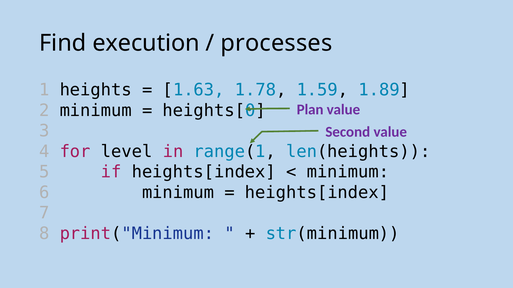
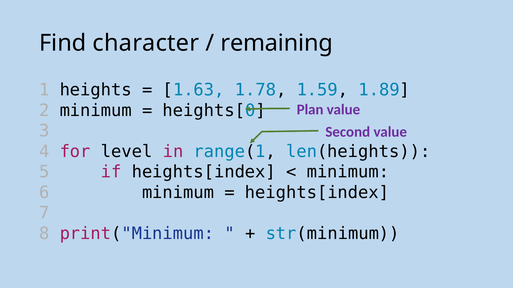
execution: execution -> character
processes: processes -> remaining
